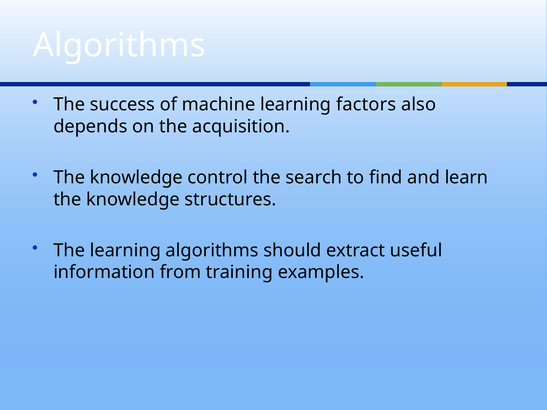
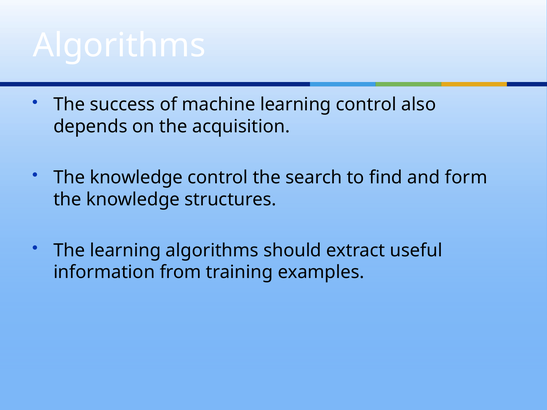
learning factors: factors -> control
learn: learn -> form
